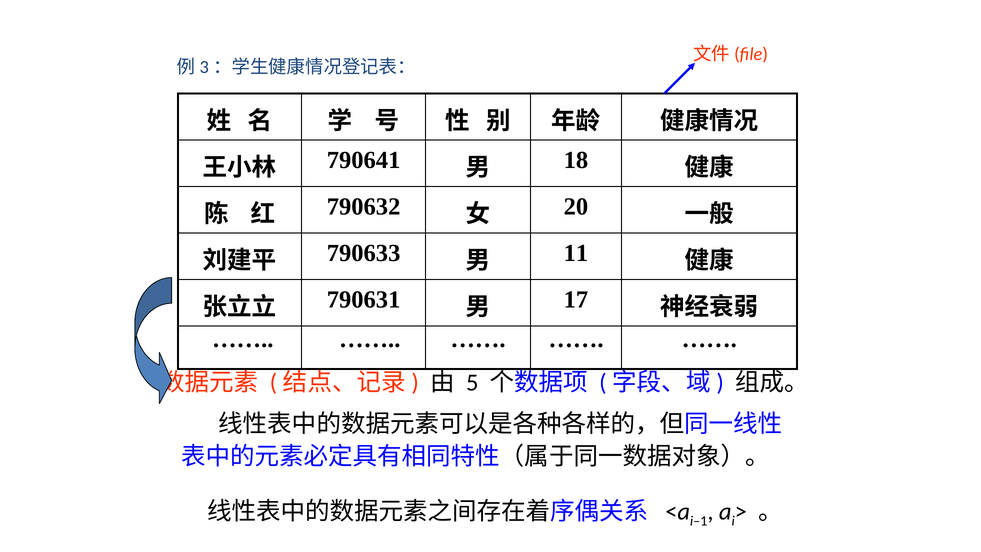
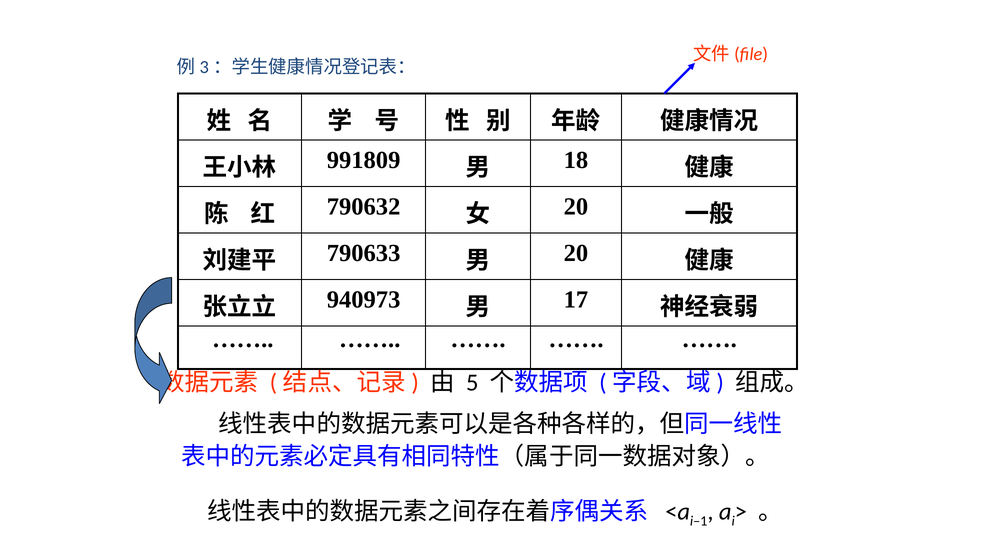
790641: 790641 -> 991809
11 at (576, 253): 11 -> 20
790631: 790631 -> 940973
